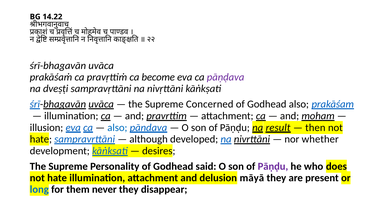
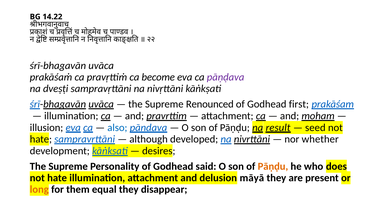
Concerned: Concerned -> Renounced
Godhead also: also -> first
then: then -> seed
Pāṇḍu at (273, 166) colour: purple -> orange
long colour: blue -> orange
never: never -> equal
